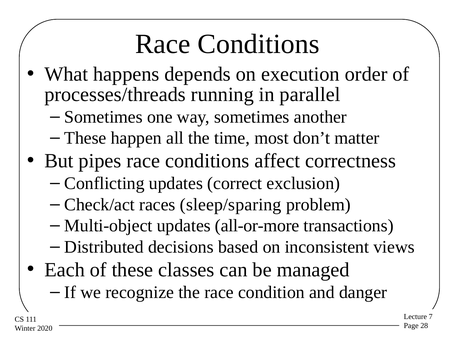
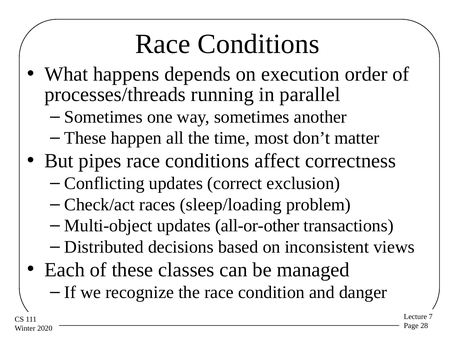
sleep/sparing: sleep/sparing -> sleep/loading
all-or-more: all-or-more -> all-or-other
